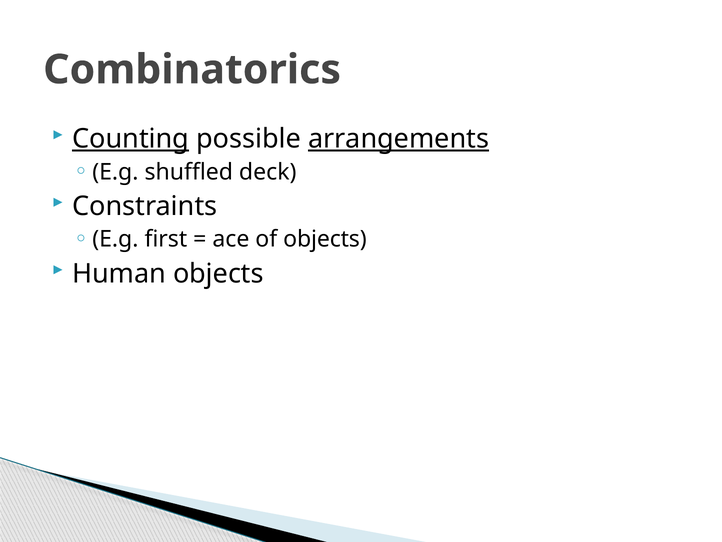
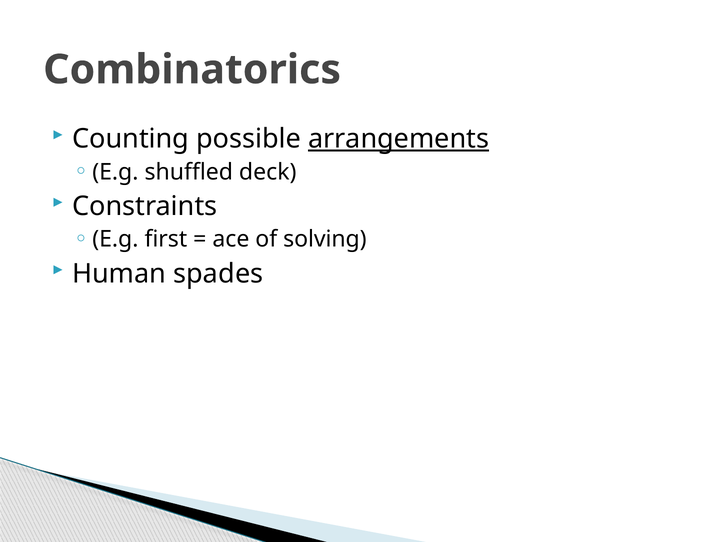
Counting underline: present -> none
of objects: objects -> solving
Human objects: objects -> spades
